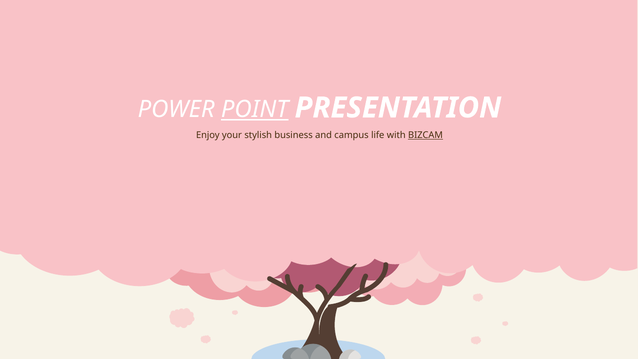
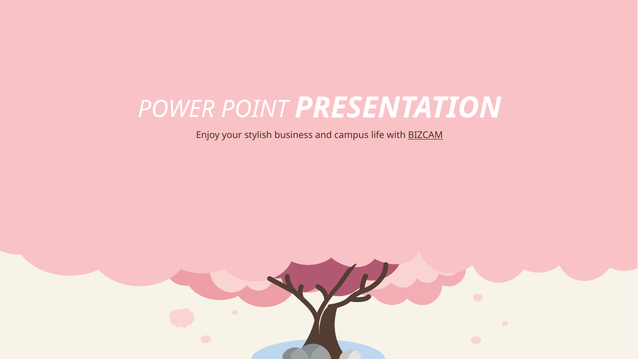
POINT underline: present -> none
